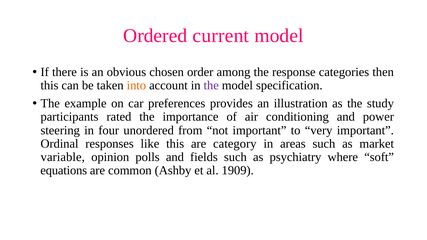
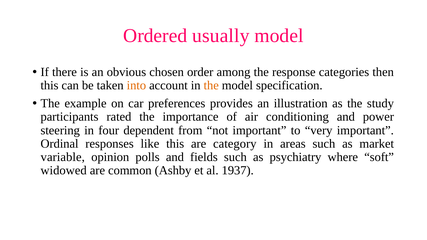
current: current -> usually
the at (211, 86) colour: purple -> orange
unordered: unordered -> dependent
equations: equations -> widowed
1909: 1909 -> 1937
